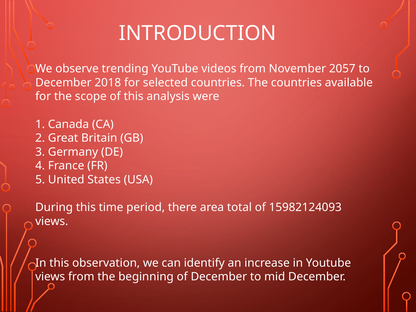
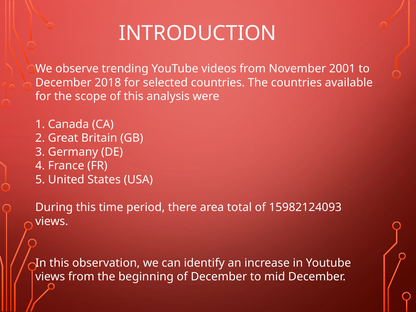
2057: 2057 -> 2001
